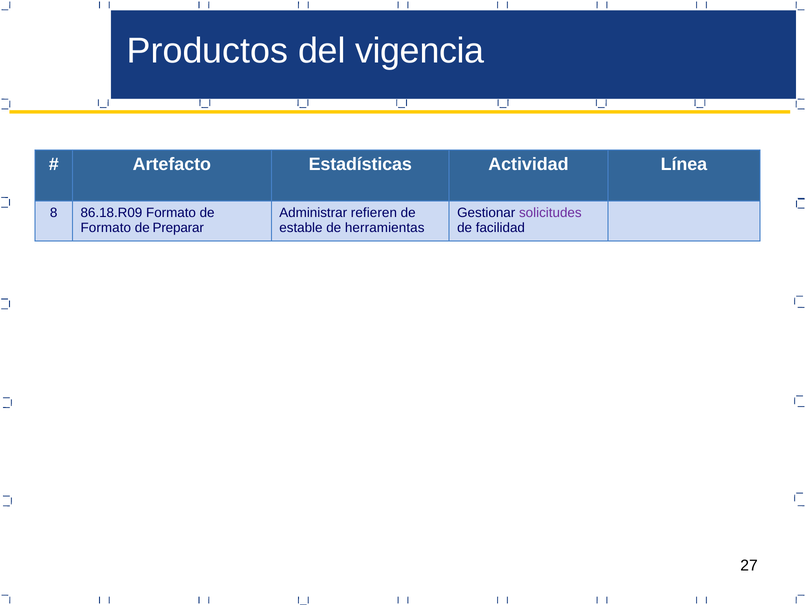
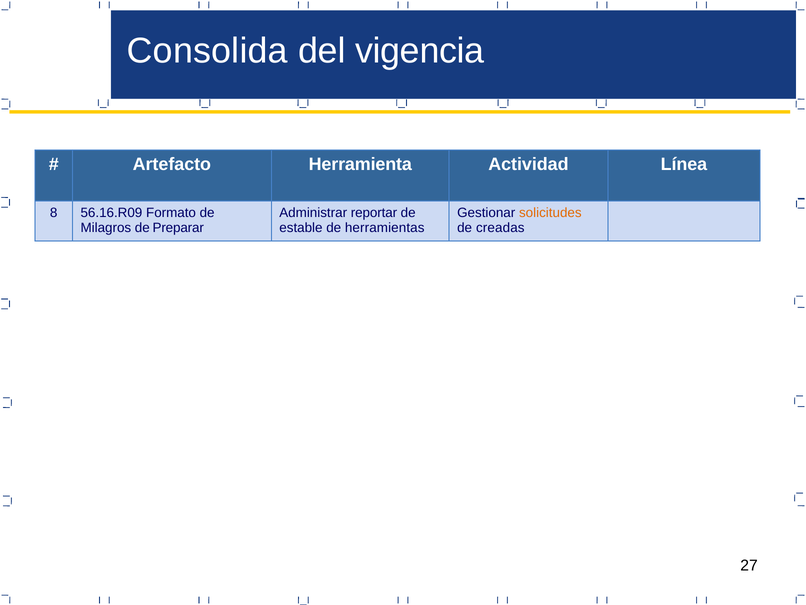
Productos: Productos -> Consolida
Estadísticas: Estadísticas -> Herramienta
86.18.R09: 86.18.R09 -> 56.16.R09
refieren: refieren -> reportar
solicitudes colour: purple -> orange
Formato at (106, 228): Formato -> Milagros
facilidad: facilidad -> creadas
